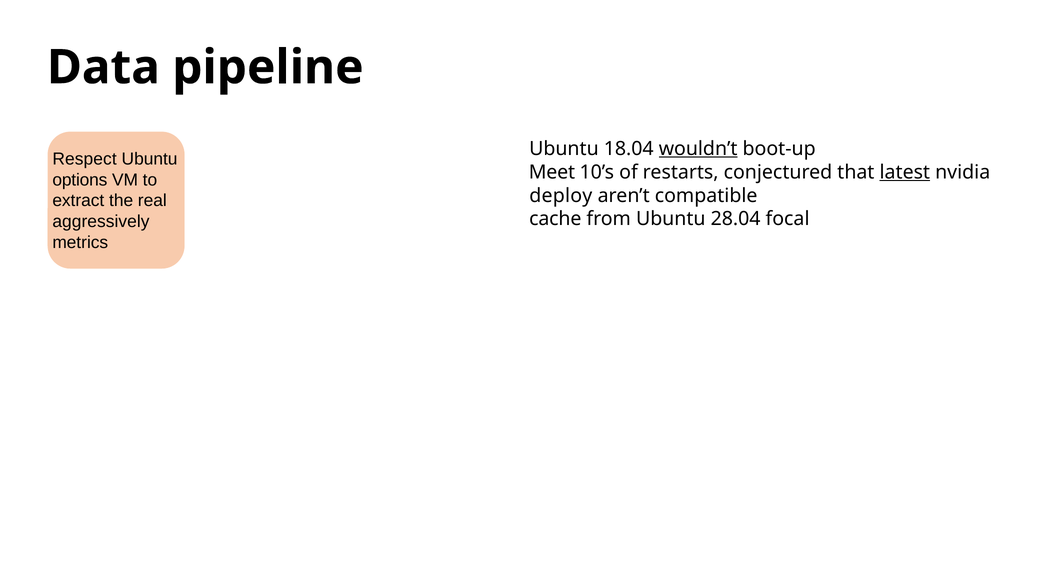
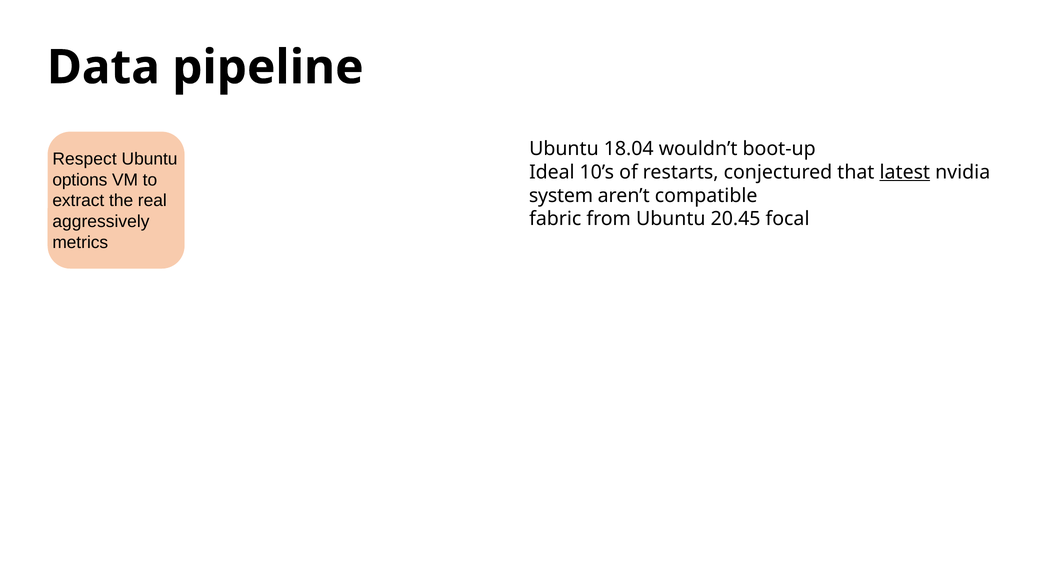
wouldn’t underline: present -> none
Meet: Meet -> Ideal
deploy: deploy -> system
cache: cache -> fabric
28.04: 28.04 -> 20.45
